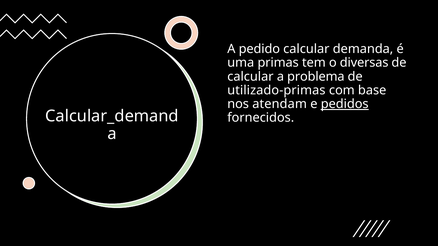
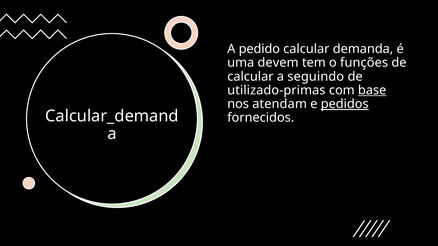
primas: primas -> devem
diversas: diversas -> funções
problema: problema -> seguindo
base underline: none -> present
